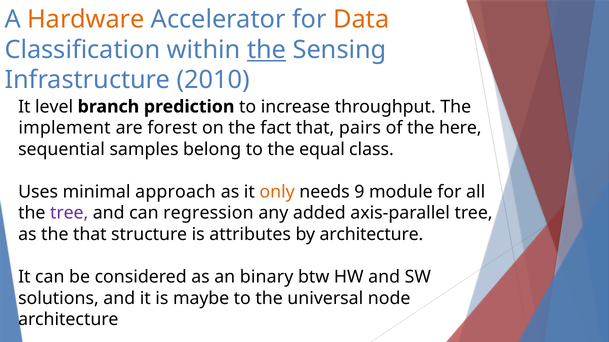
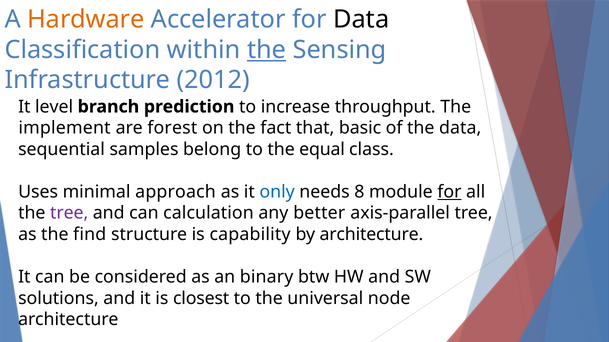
Data at (361, 19) colour: orange -> black
2010: 2010 -> 2012
pairs: pairs -> basic
the here: here -> data
only colour: orange -> blue
9: 9 -> 8
for at (449, 192) underline: none -> present
regression: regression -> calculation
added: added -> better
the that: that -> find
attributes: attributes -> capability
maybe: maybe -> closest
